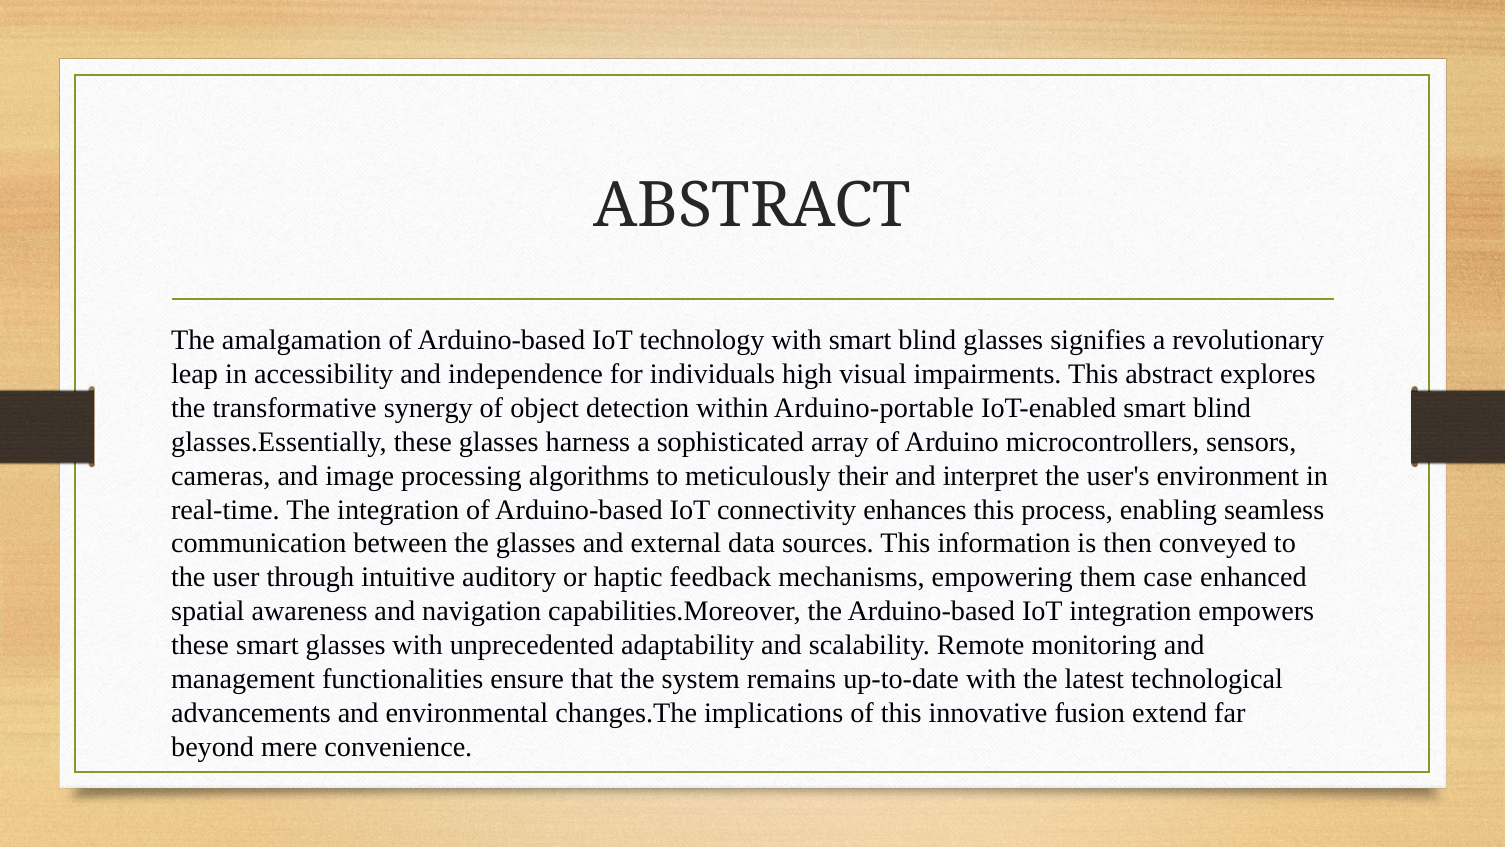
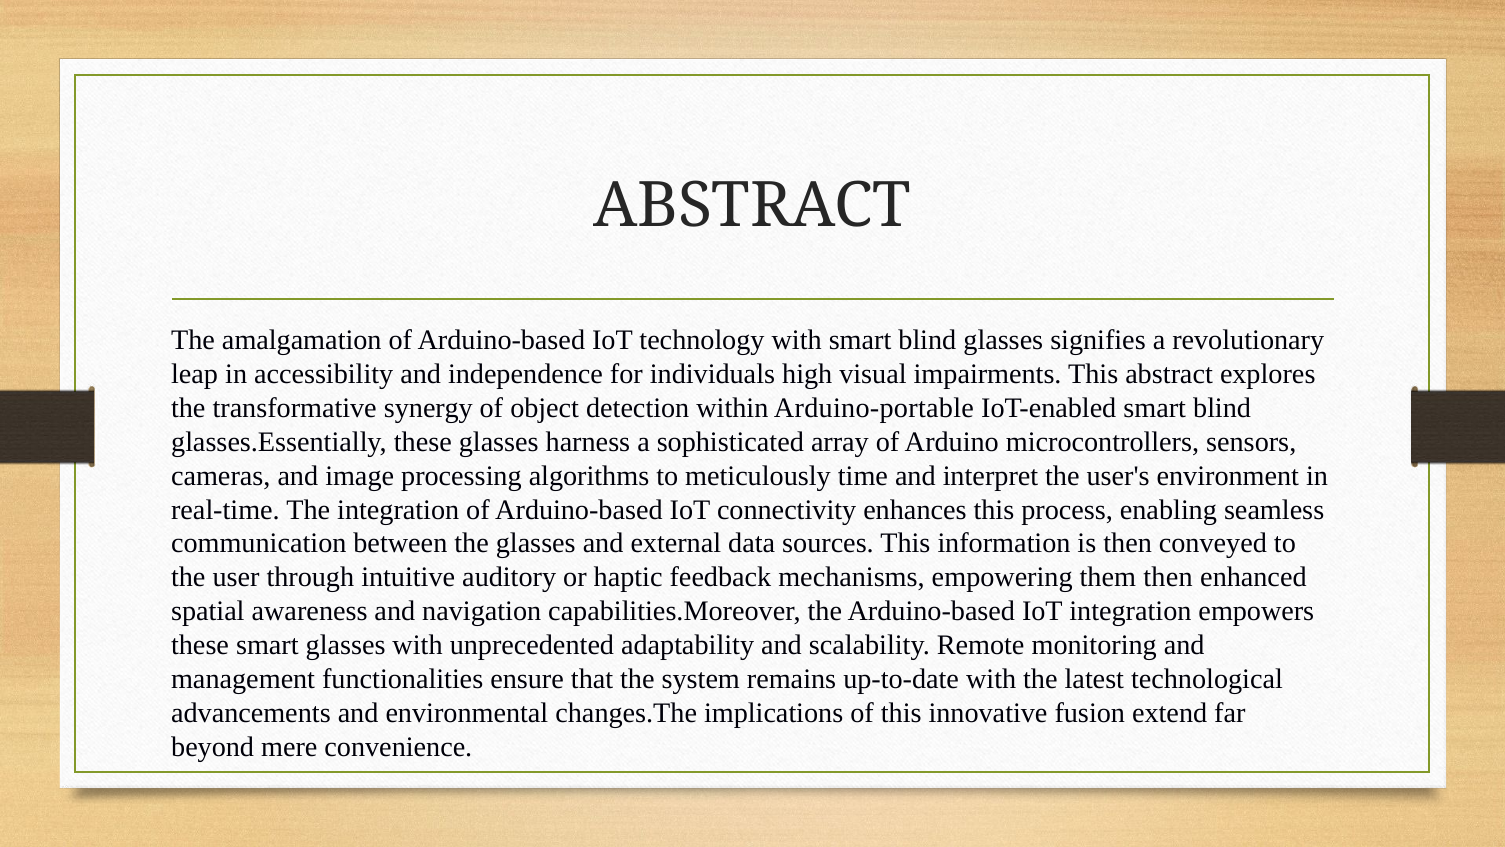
their: their -> time
them case: case -> then
